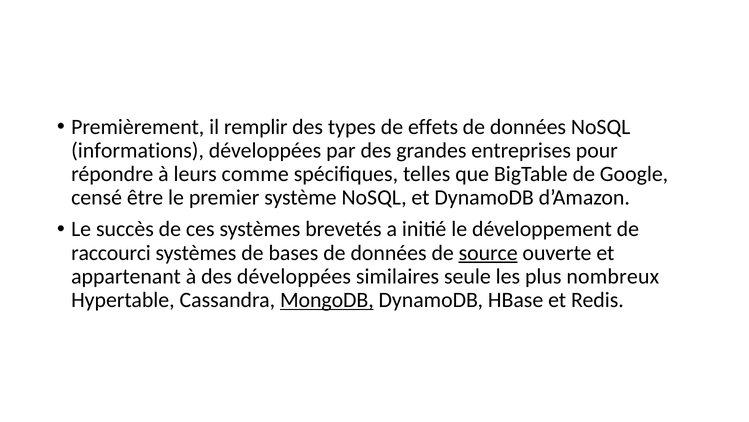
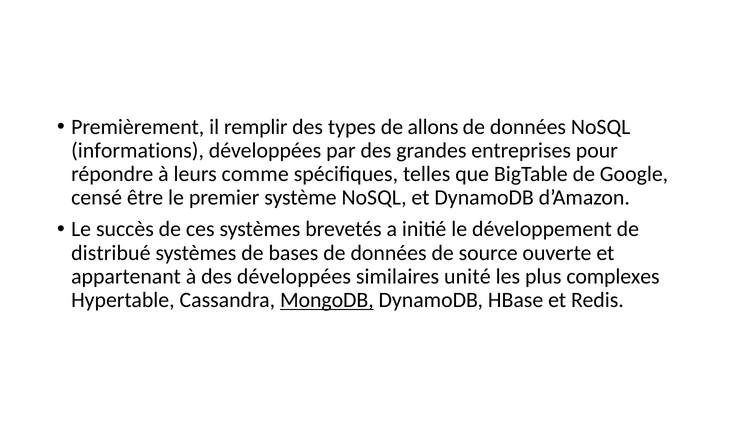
effets: effets -> allons
raccourci: raccourci -> distribué
source underline: present -> none
seule: seule -> unité
nombreux: nombreux -> complexes
